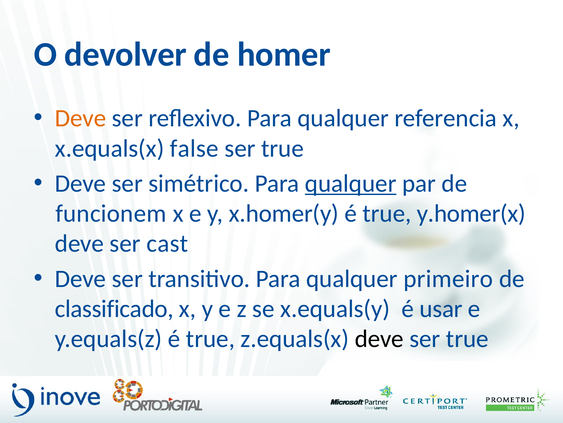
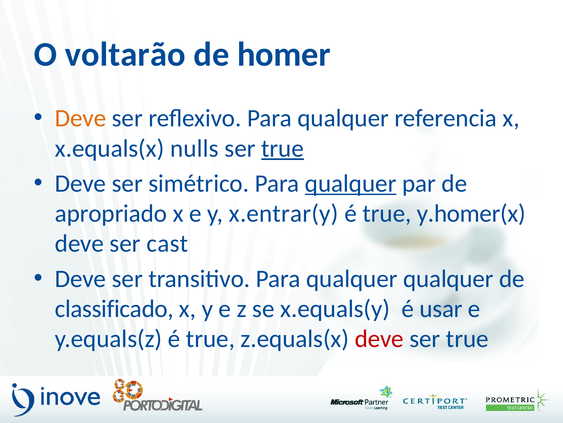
devolver: devolver -> voltarão
false: false -> nulls
true at (283, 148) underline: none -> present
funcionem: funcionem -> apropriado
x.homer(y: x.homer(y -> x.entrar(y
qualquer primeiro: primeiro -> qualquer
deve at (379, 338) colour: black -> red
